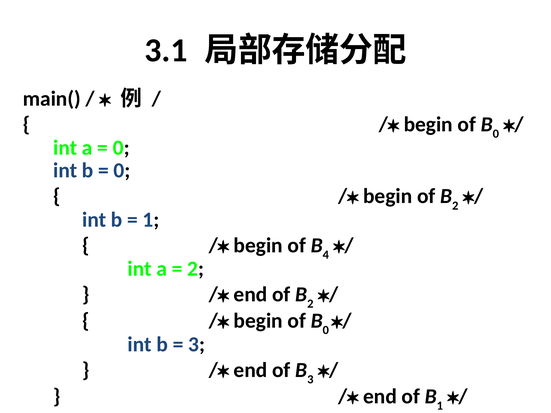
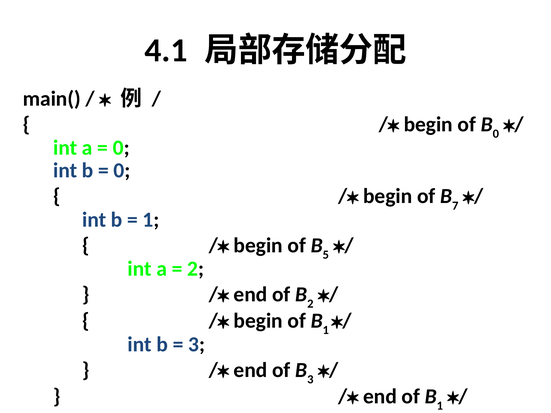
3.1: 3.1 -> 4.1
begin of B 2: 2 -> 7
4: 4 -> 5
0 at (326, 330): 0 -> 1
